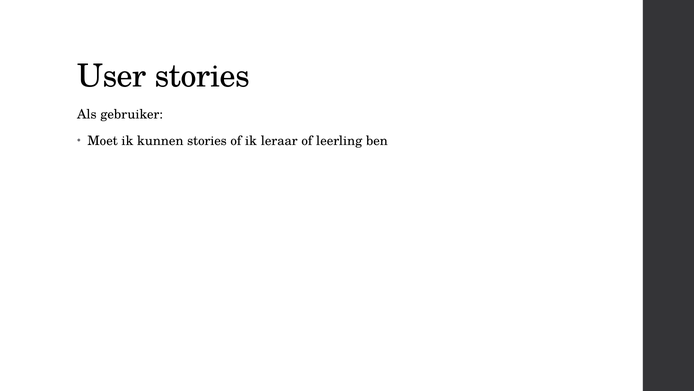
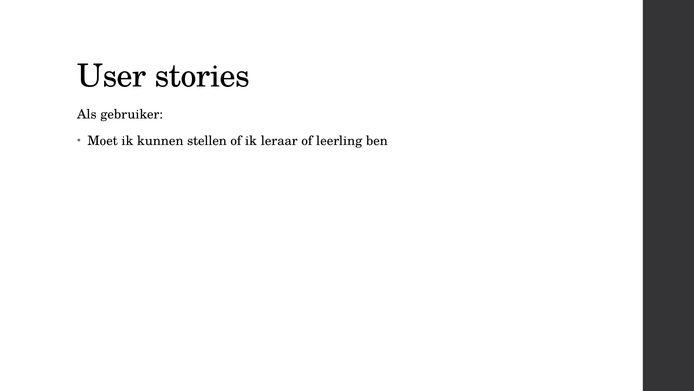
kunnen stories: stories -> stellen
